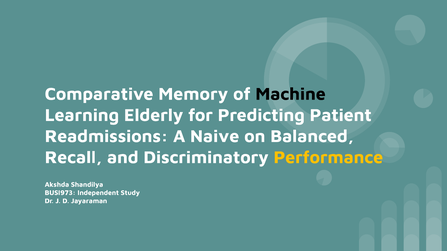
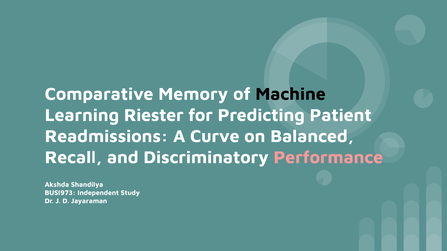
Elderly: Elderly -> Riester
Naive: Naive -> Curve
Performance colour: yellow -> pink
